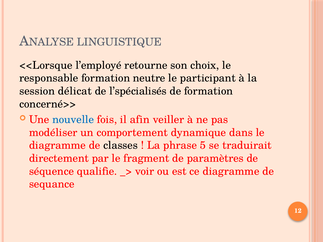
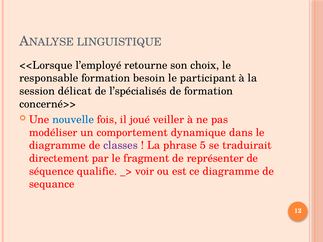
neutre: neutre -> besoin
afin: afin -> joué
classes colour: black -> purple
paramètres: paramètres -> représenter
